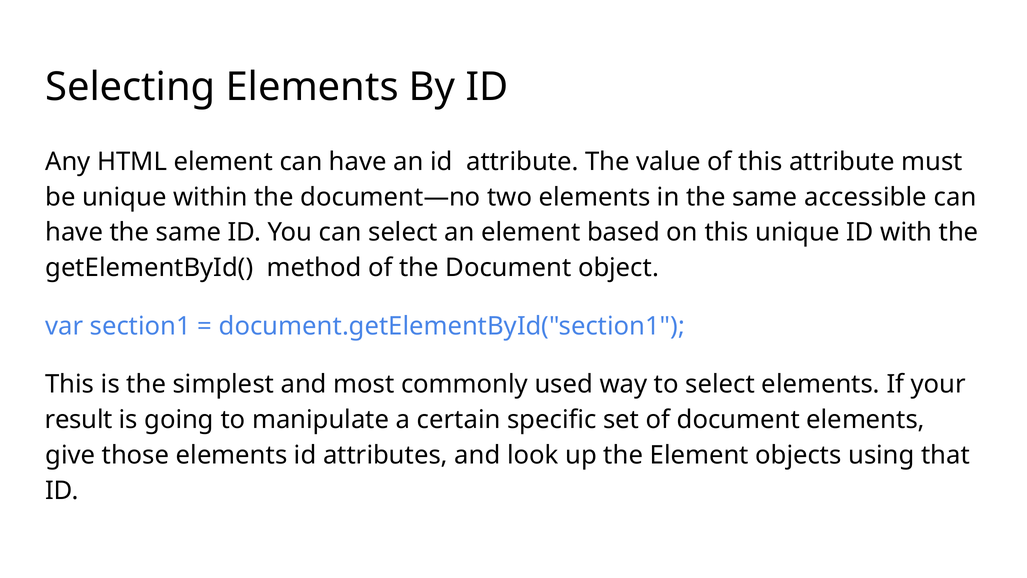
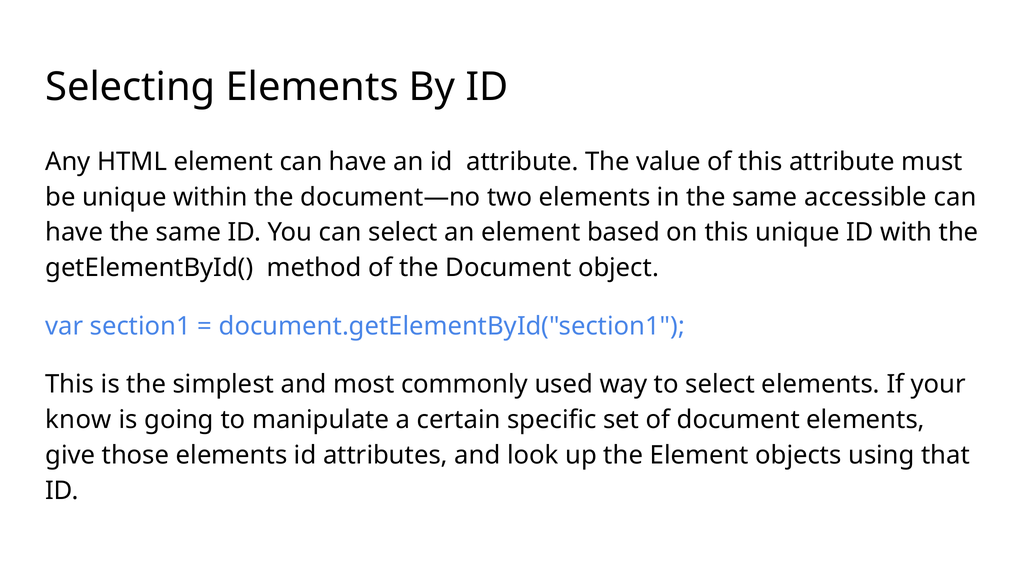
result: result -> know
